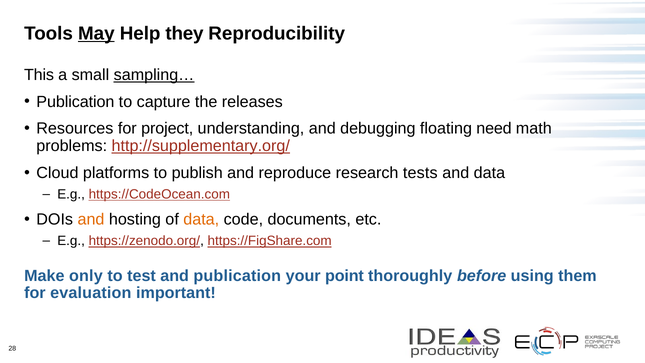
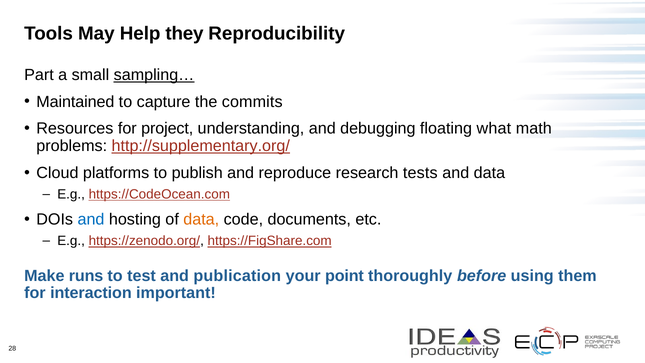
May underline: present -> none
This: This -> Part
Publication at (75, 102): Publication -> Maintained
releases: releases -> commits
need: need -> what
and at (91, 220) colour: orange -> blue
only: only -> runs
evaluation: evaluation -> interaction
